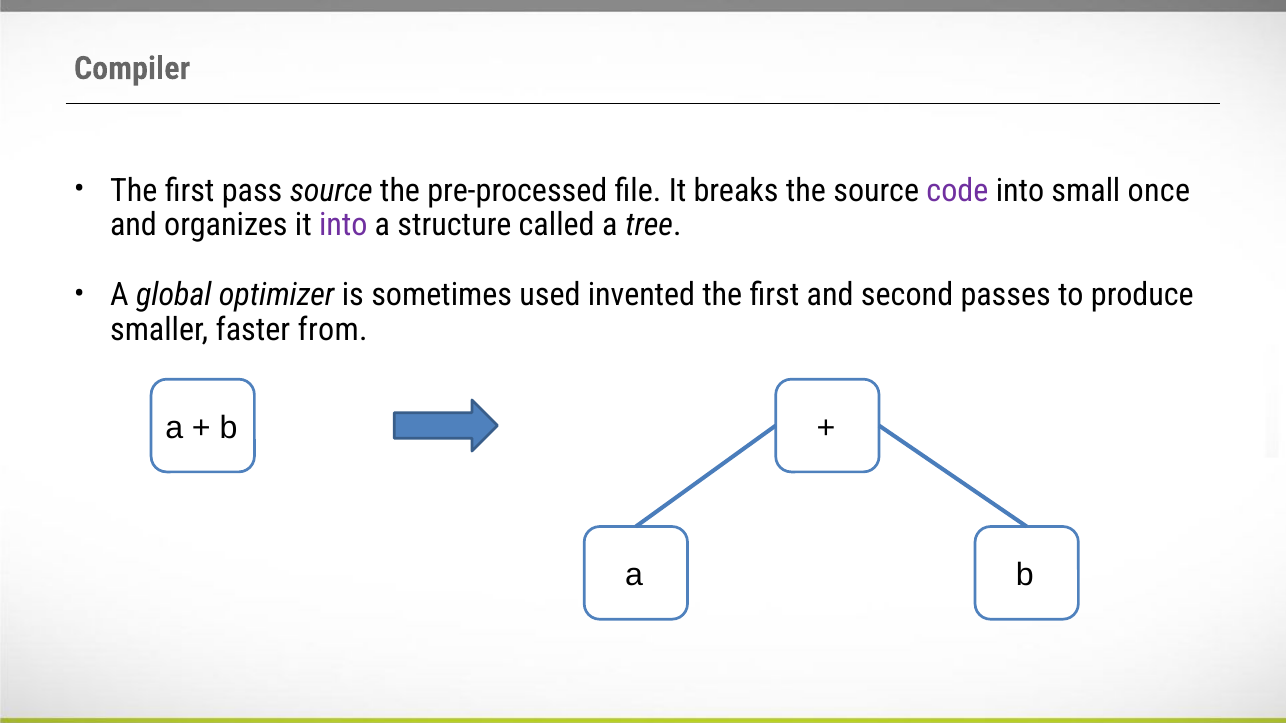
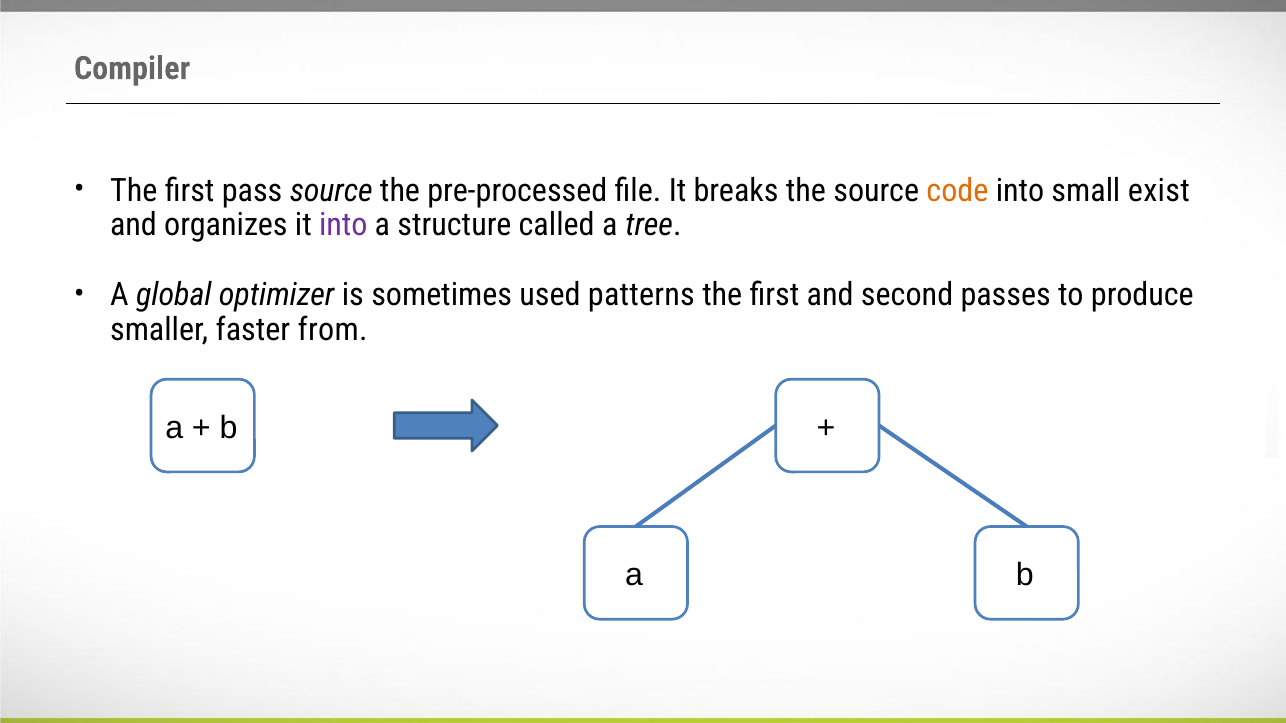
code colour: purple -> orange
once: once -> exist
invented: invented -> patterns
